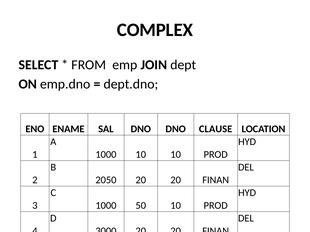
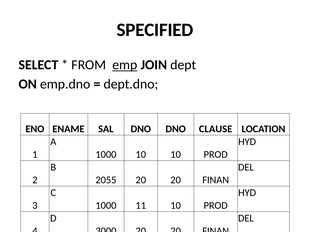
COMPLEX: COMPLEX -> SPECIFIED
emp underline: none -> present
2050: 2050 -> 2055
50: 50 -> 11
